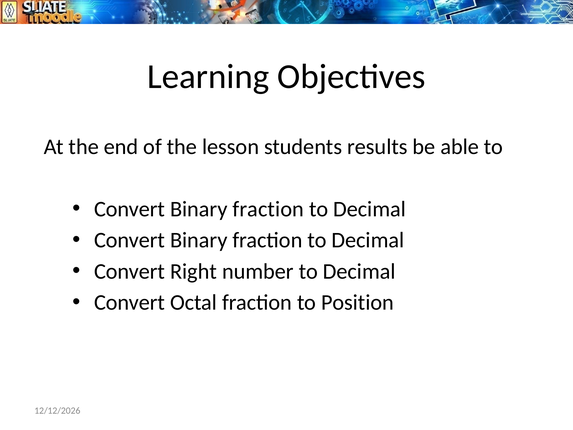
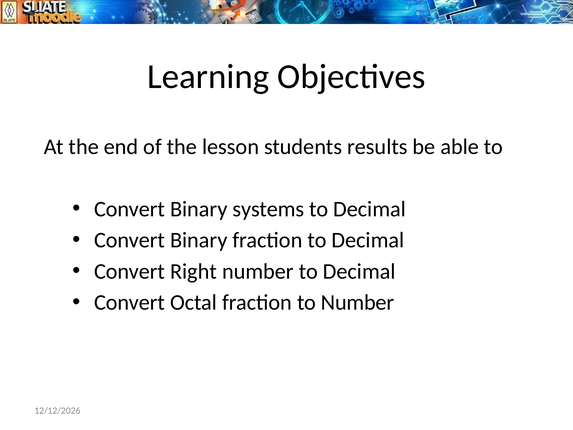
fraction at (268, 209): fraction -> systems
to Position: Position -> Number
